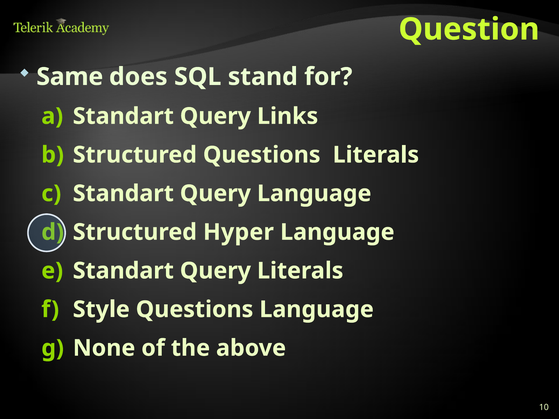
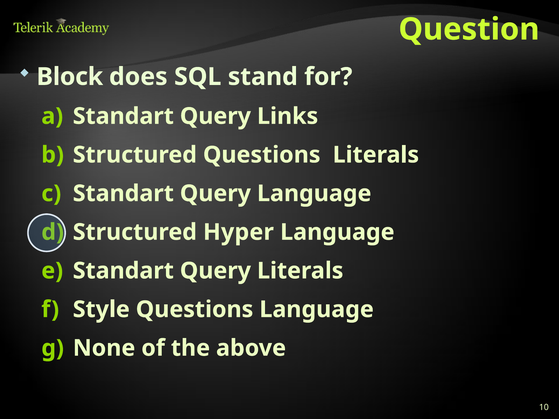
Same: Same -> Block
